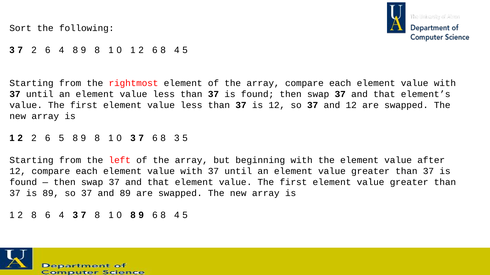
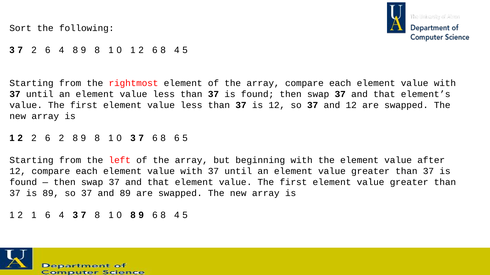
6 5: 5 -> 2
8 3: 3 -> 6
2 8: 8 -> 1
